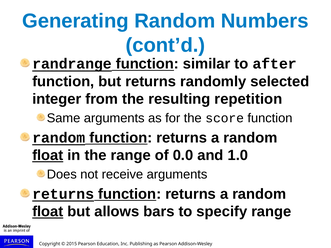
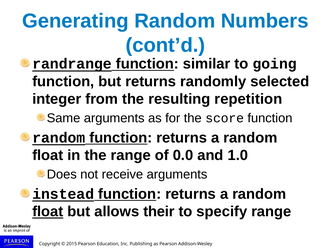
after: after -> going
float at (48, 156) underline: present -> none
returns at (63, 194): returns -> instead
bars: bars -> their
